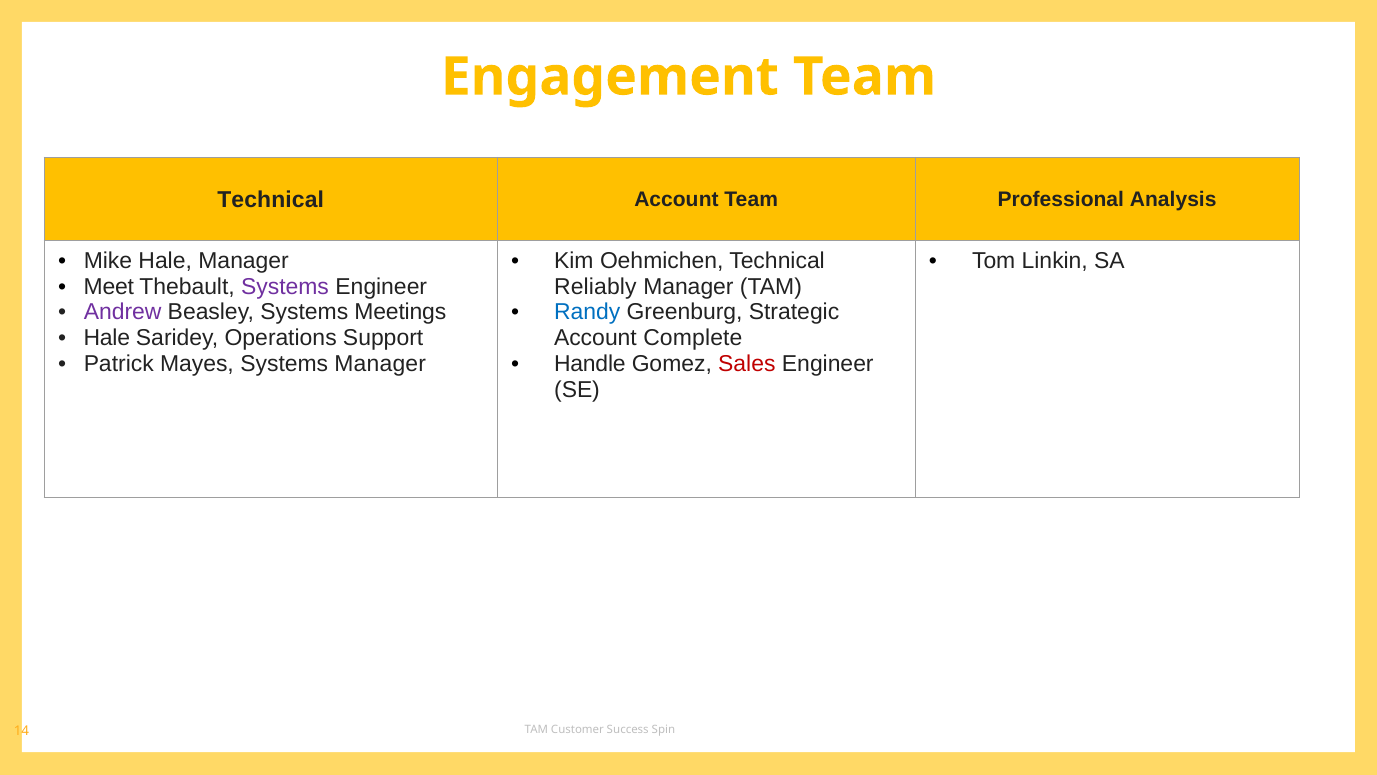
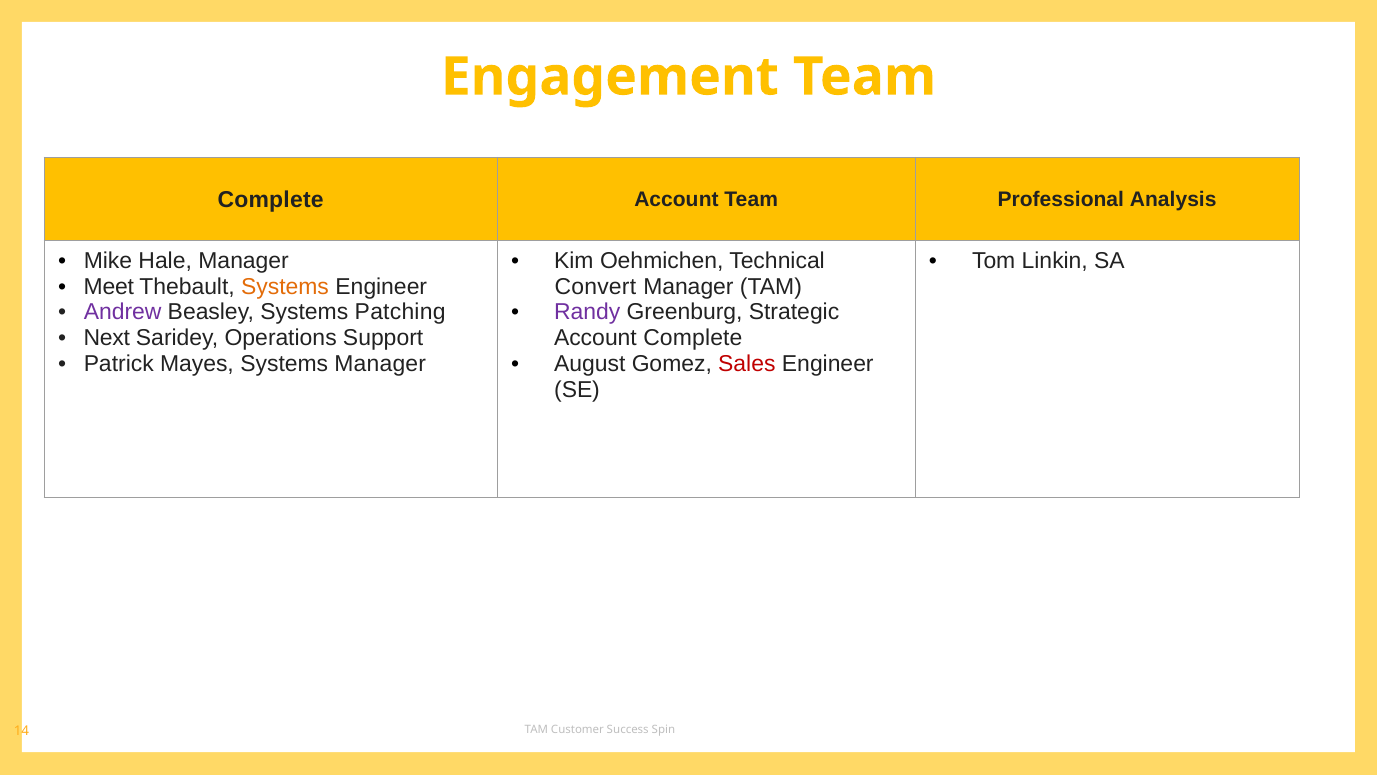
Technical at (271, 199): Technical -> Complete
Systems at (285, 286) colour: purple -> orange
Reliably: Reliably -> Convert
Meetings: Meetings -> Patching
Randy colour: blue -> purple
Hale at (107, 338): Hale -> Next
Handle: Handle -> August
